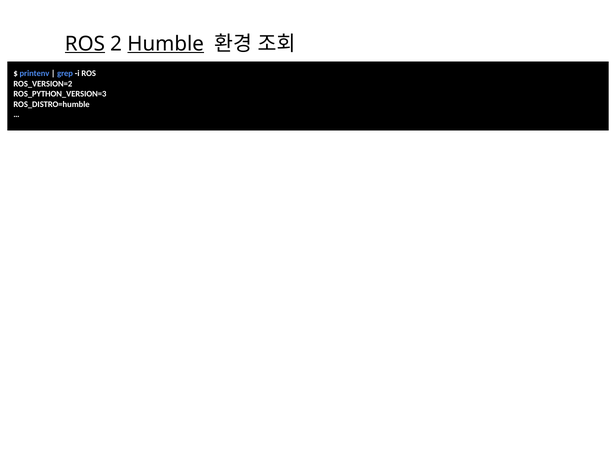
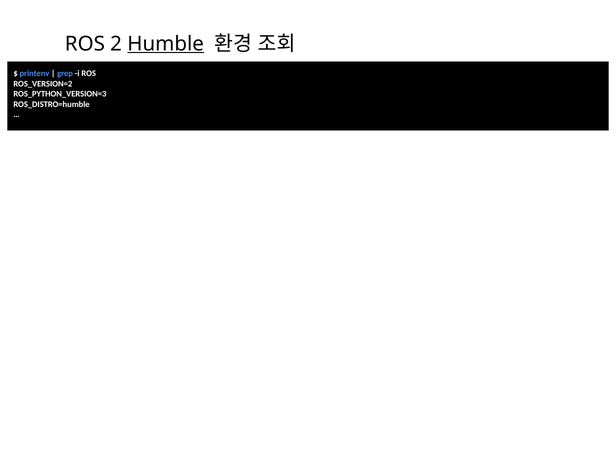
ROS at (85, 44) underline: present -> none
